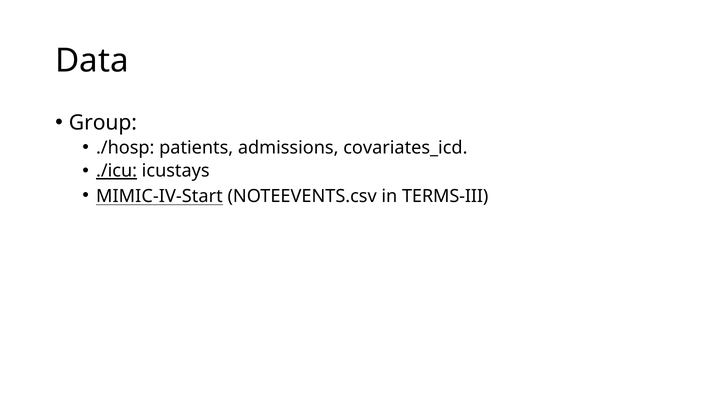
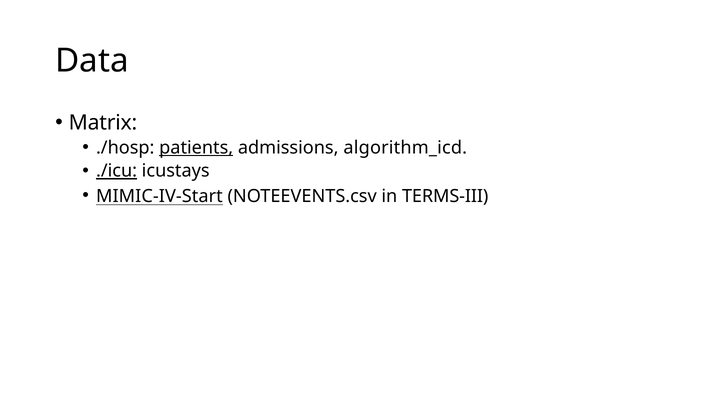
Group: Group -> Matrix
patients underline: none -> present
covariates_icd: covariates_icd -> algorithm_icd
